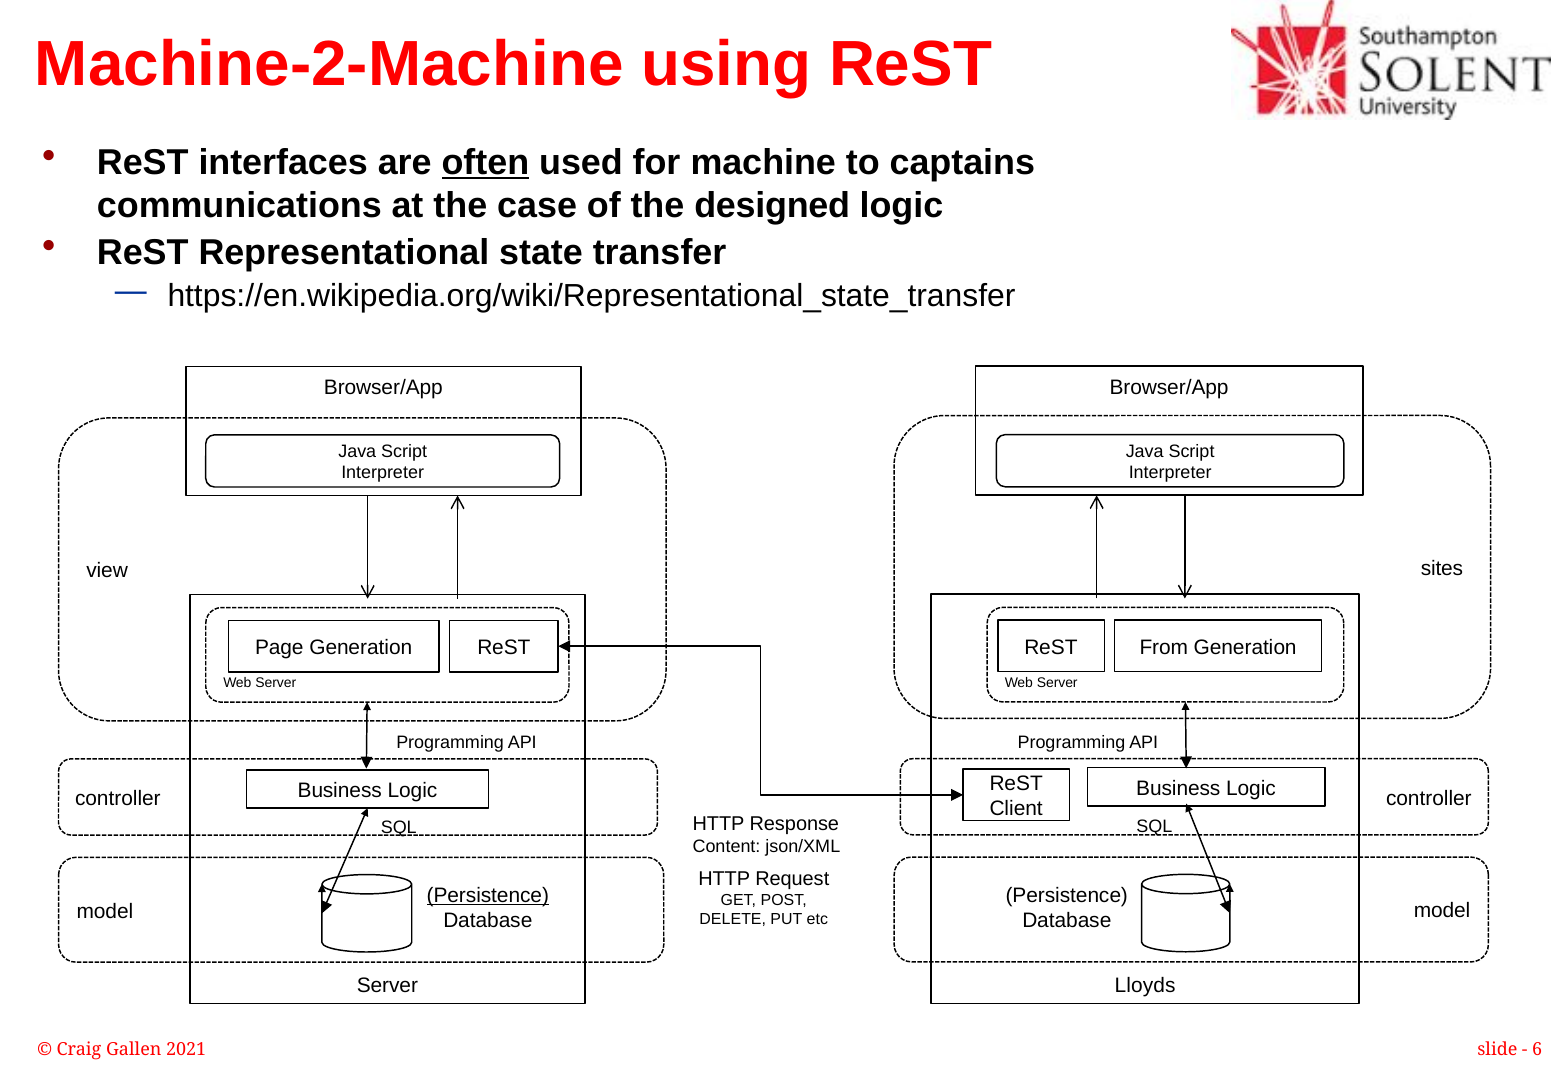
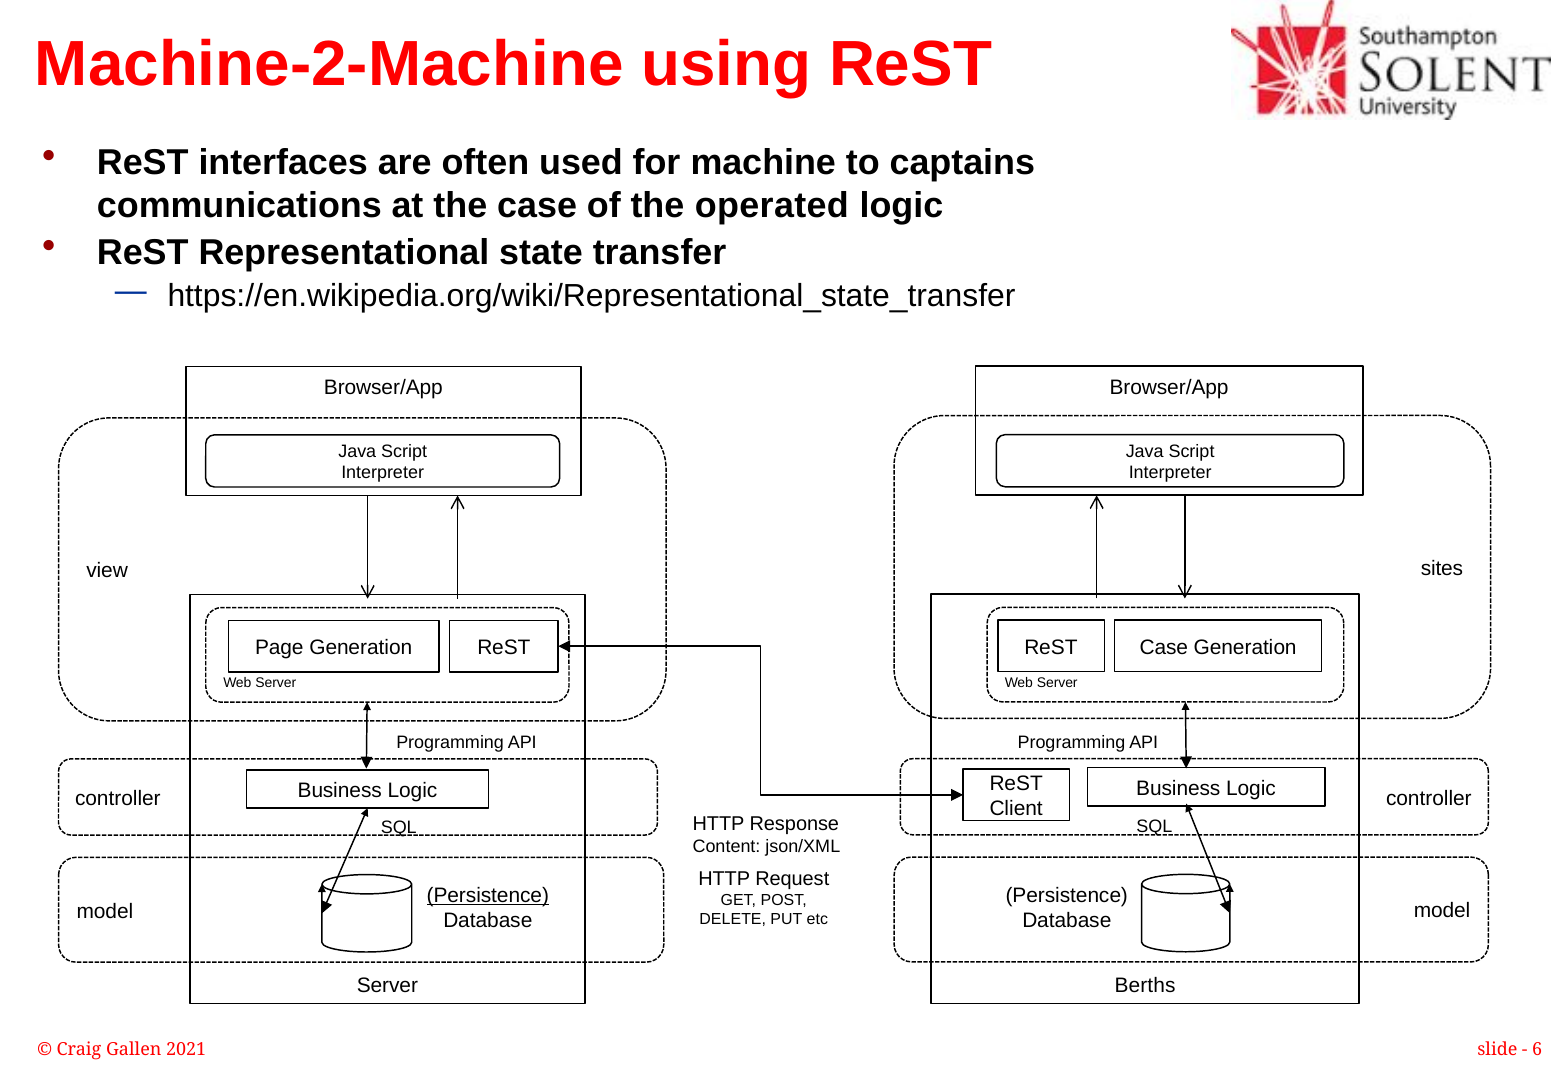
often underline: present -> none
designed: designed -> operated
From at (1164, 647): From -> Case
Lloyds: Lloyds -> Berths
